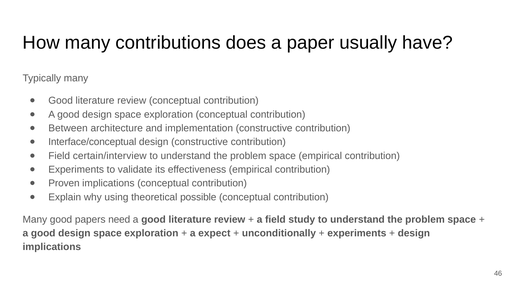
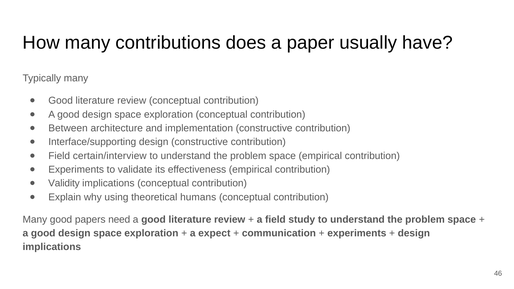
Interface/conceptual: Interface/conceptual -> Interface/supporting
Proven: Proven -> Validity
possible: possible -> humans
unconditionally: unconditionally -> communication
